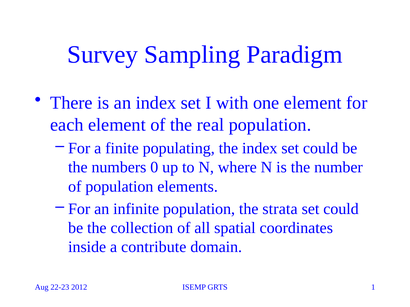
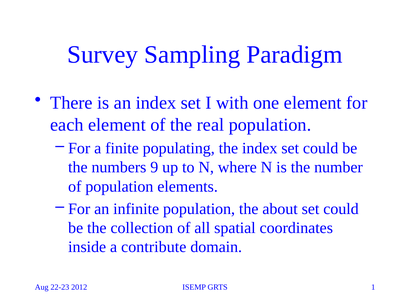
0: 0 -> 9
strata: strata -> about
